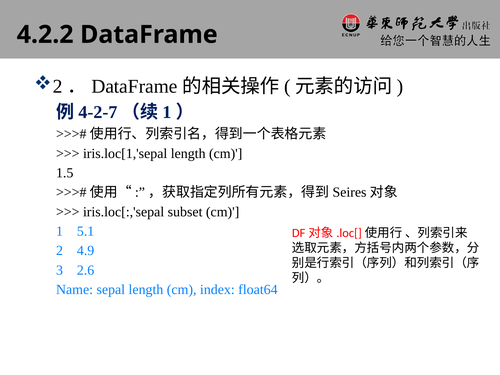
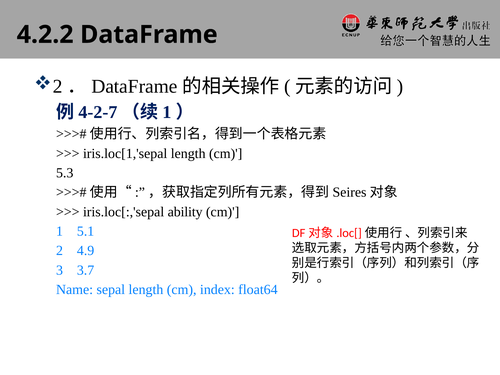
1.5: 1.5 -> 5.3
subset: subset -> ability
2.6: 2.6 -> 3.7
